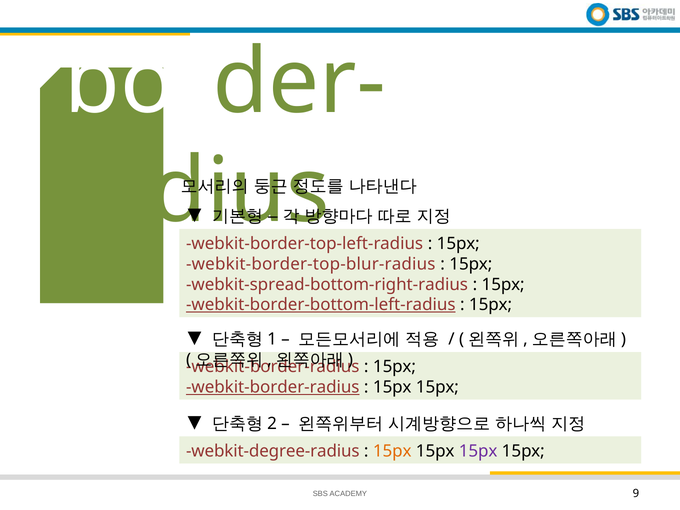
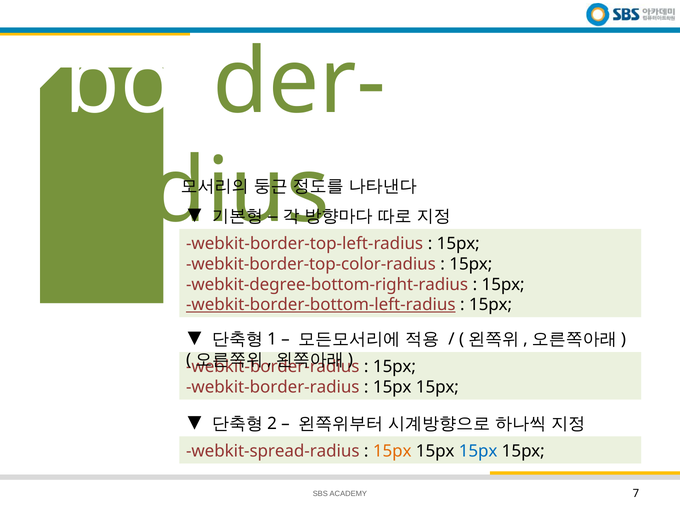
webkit-border-top-blur-radius: webkit-border-top-blur-radius -> webkit-border-top-color-radius
webkit-spread-bottom-right-radius: webkit-spread-bottom-right-radius -> webkit-degree-bottom-right-radius
webkit-border-radius at (273, 387) underline: present -> none
webkit-degree-radius: webkit-degree-radius -> webkit-spread-radius
15px at (478, 451) colour: purple -> blue
9: 9 -> 7
